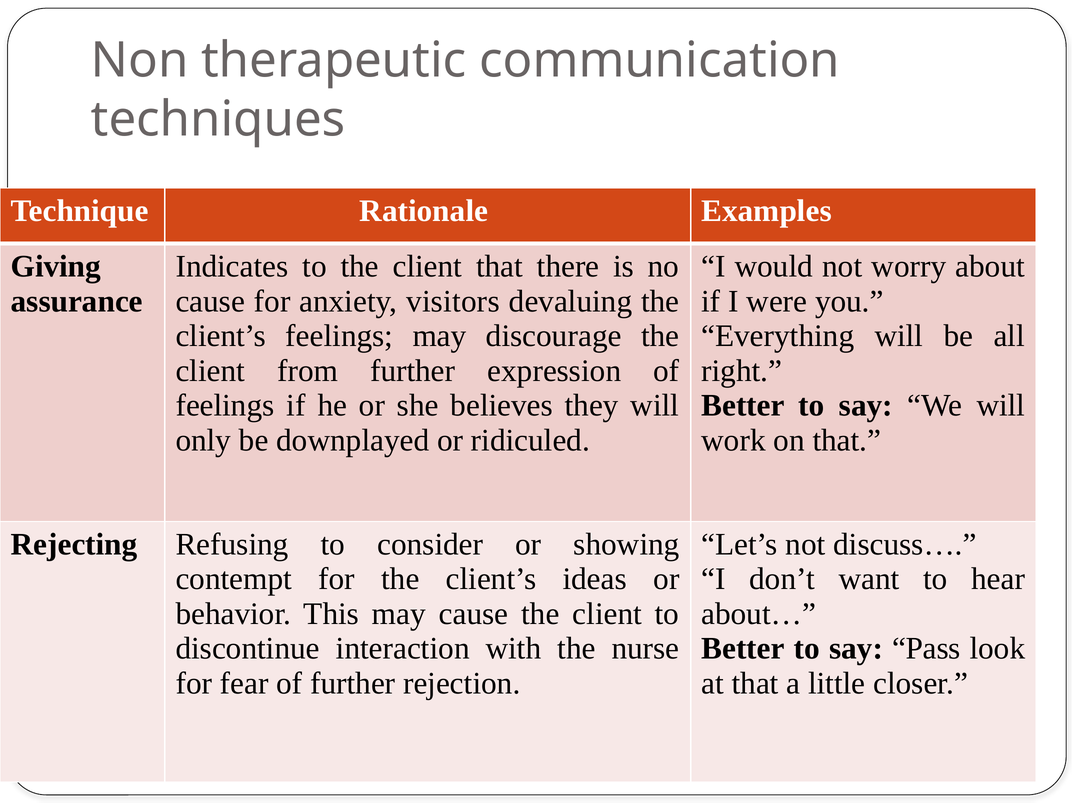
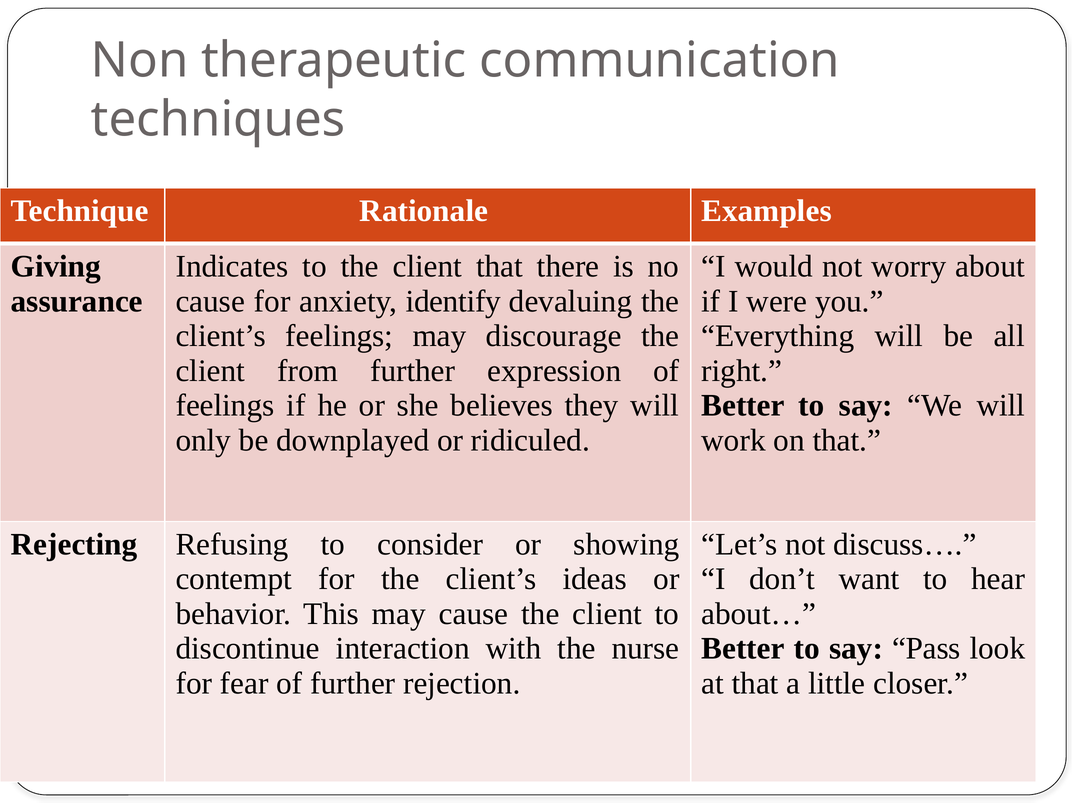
visitors: visitors -> identify
